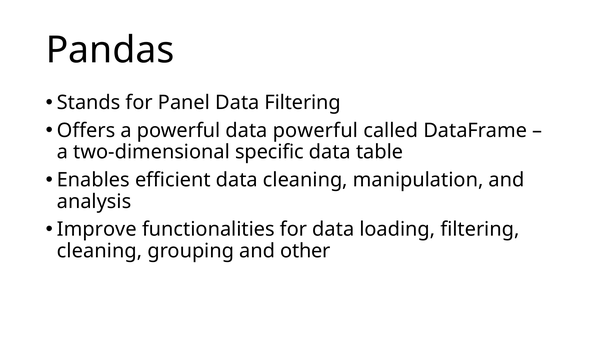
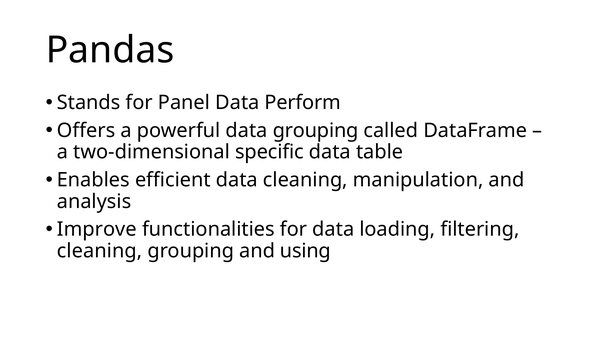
Data Filtering: Filtering -> Perform
data powerful: powerful -> grouping
other: other -> using
